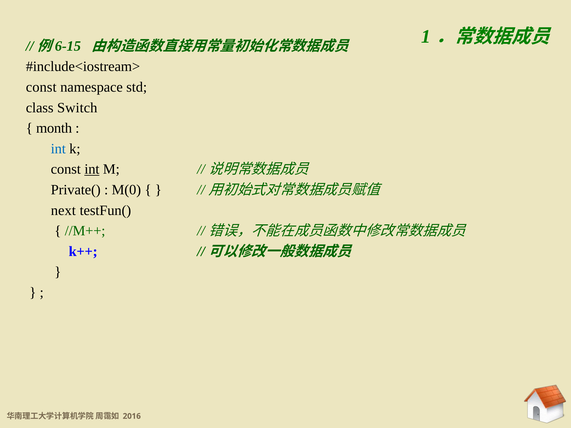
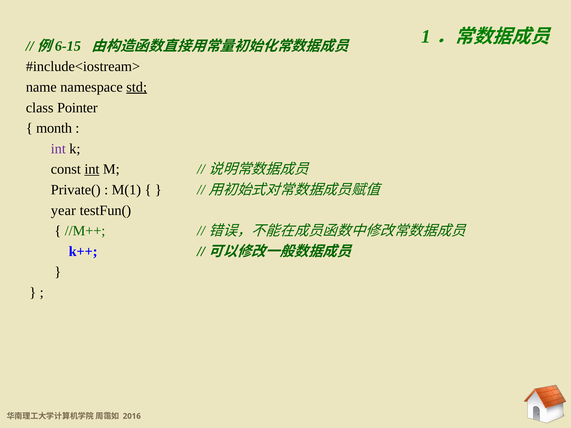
const at (41, 87): const -> name
std underline: none -> present
Switch: Switch -> Pointer
int at (58, 149) colour: blue -> purple
M(0: M(0 -> M(1
next: next -> year
